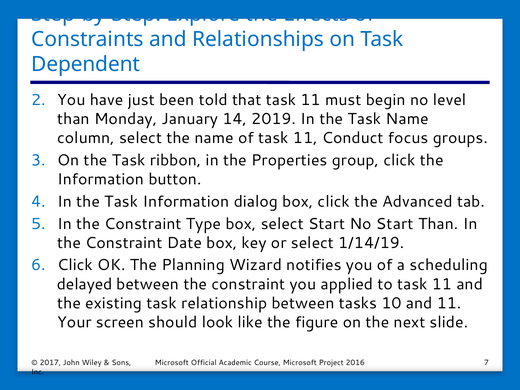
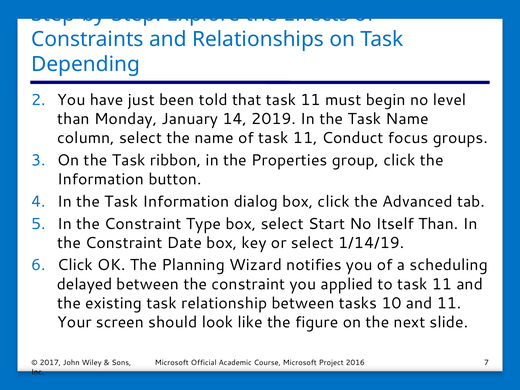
Dependent: Dependent -> Depending
No Start: Start -> Itself
